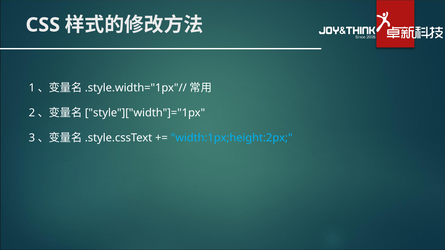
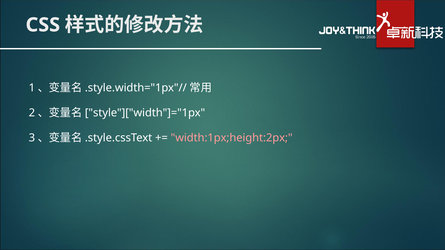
width:1px;height:2px colour: light blue -> pink
